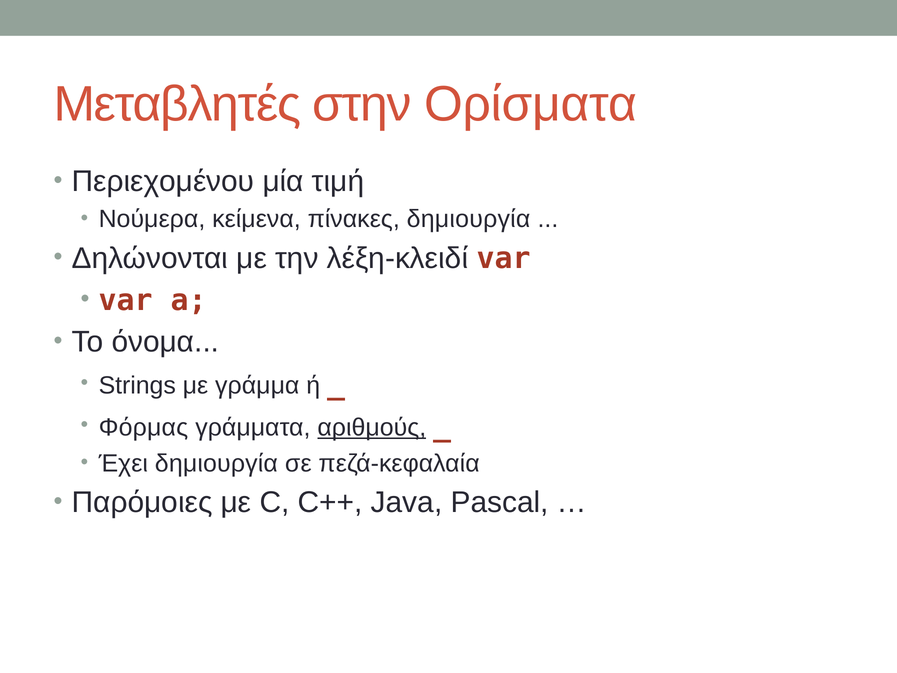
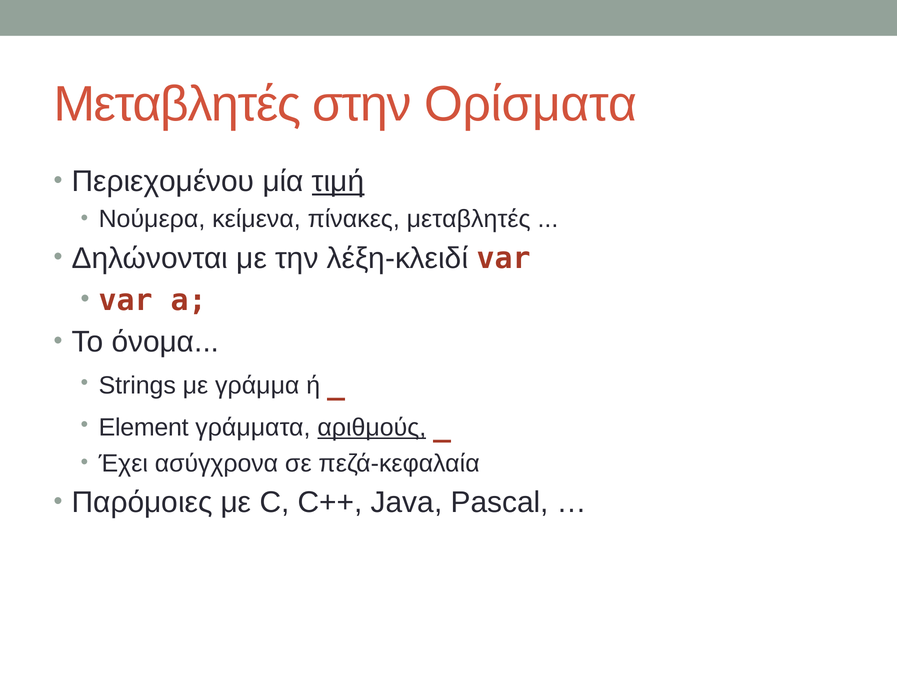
τιμή underline: none -> present
πίνακες δημιουργία: δημιουργία -> μεταβλητές
Φόρμας: Φόρμας -> Element
Έχει δημιουργία: δημιουργία -> ασύγχρονα
